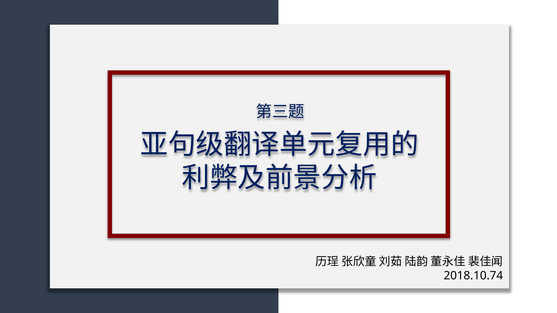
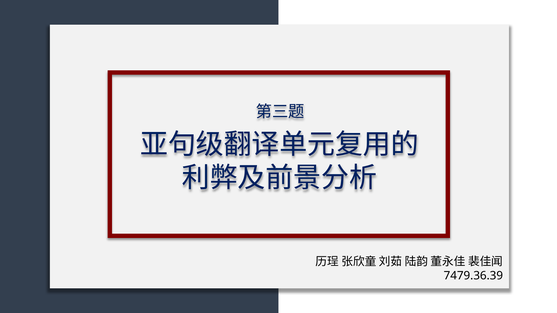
2018.10.74: 2018.10.74 -> 7479.36.39
